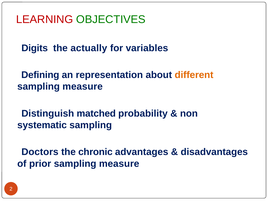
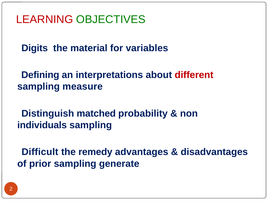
actually: actually -> material
representation: representation -> interpretations
different colour: orange -> red
systematic: systematic -> individuals
Doctors: Doctors -> Difficult
chronic: chronic -> remedy
measure at (119, 164): measure -> generate
